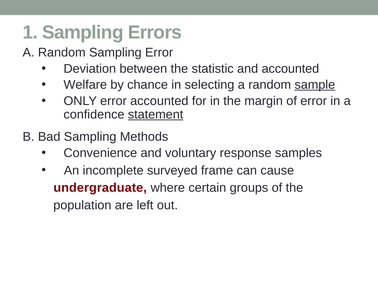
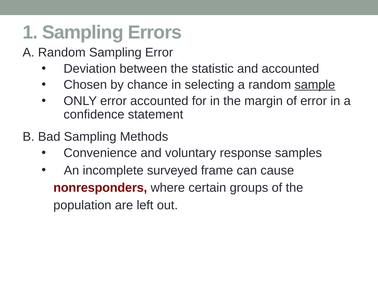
Welfare: Welfare -> Chosen
statement underline: present -> none
undergraduate: undergraduate -> nonresponders
